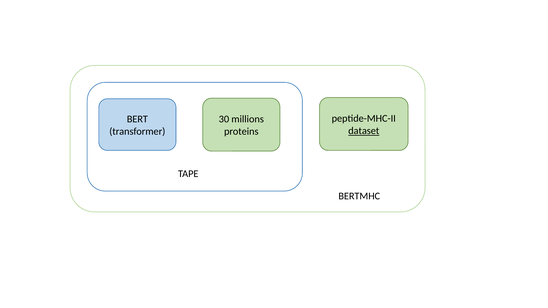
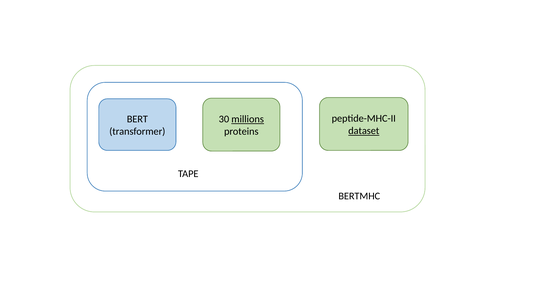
millions underline: none -> present
